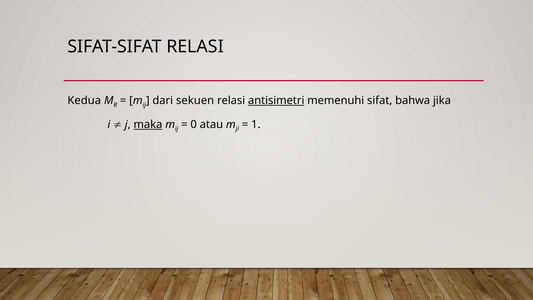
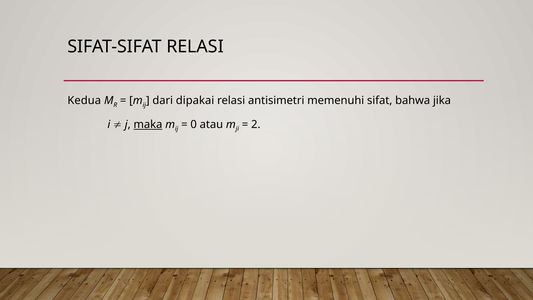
sekuen: sekuen -> dipakai
antisimetri underline: present -> none
1: 1 -> 2
